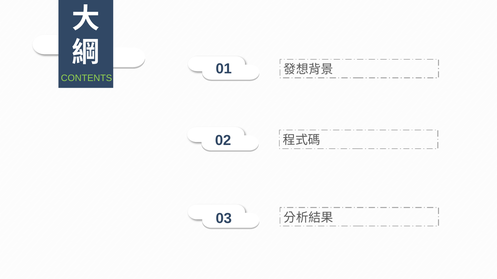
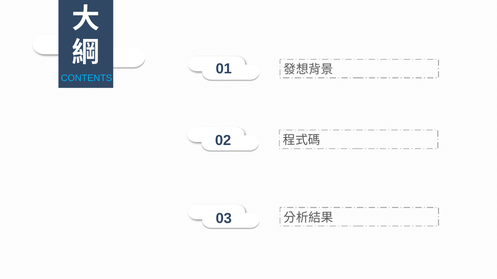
CONTENTS colour: light green -> light blue
